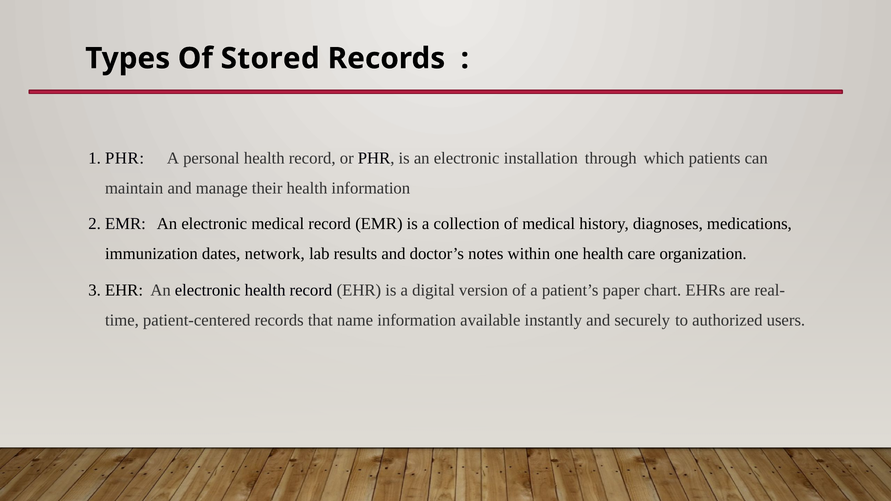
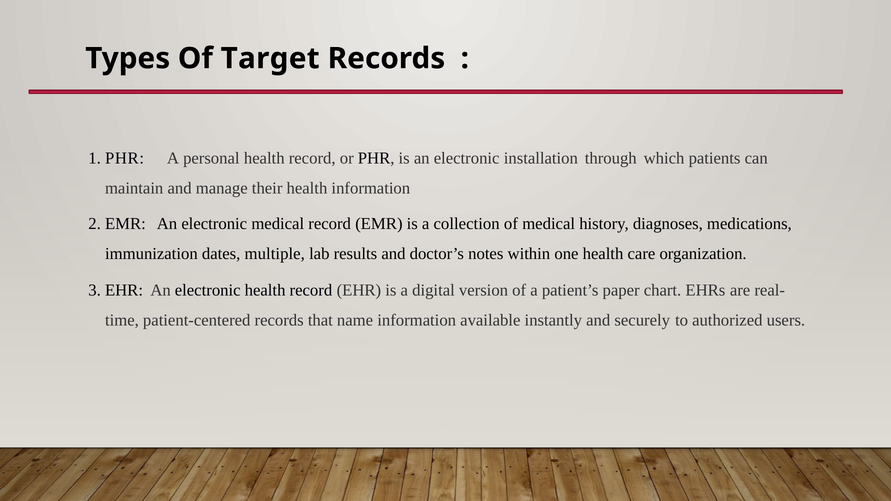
Stored: Stored -> Target
network: network -> multiple
